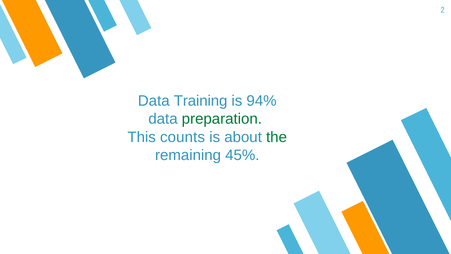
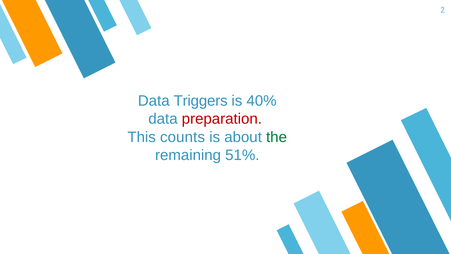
Training: Training -> Triggers
94%: 94% -> 40%
preparation colour: green -> red
45%: 45% -> 51%
